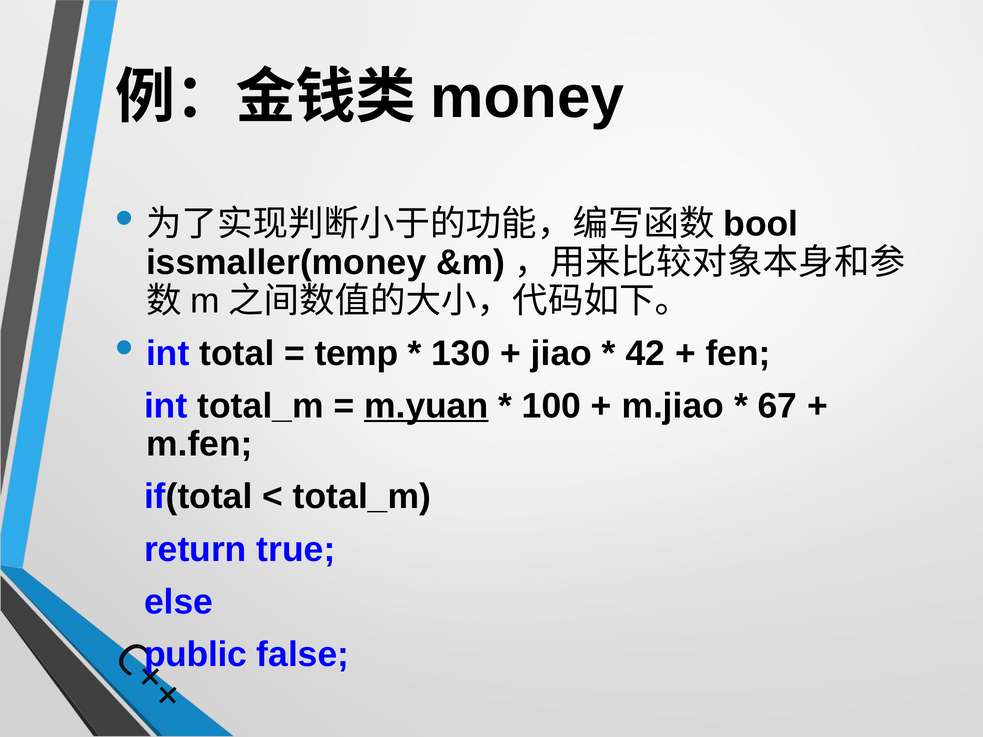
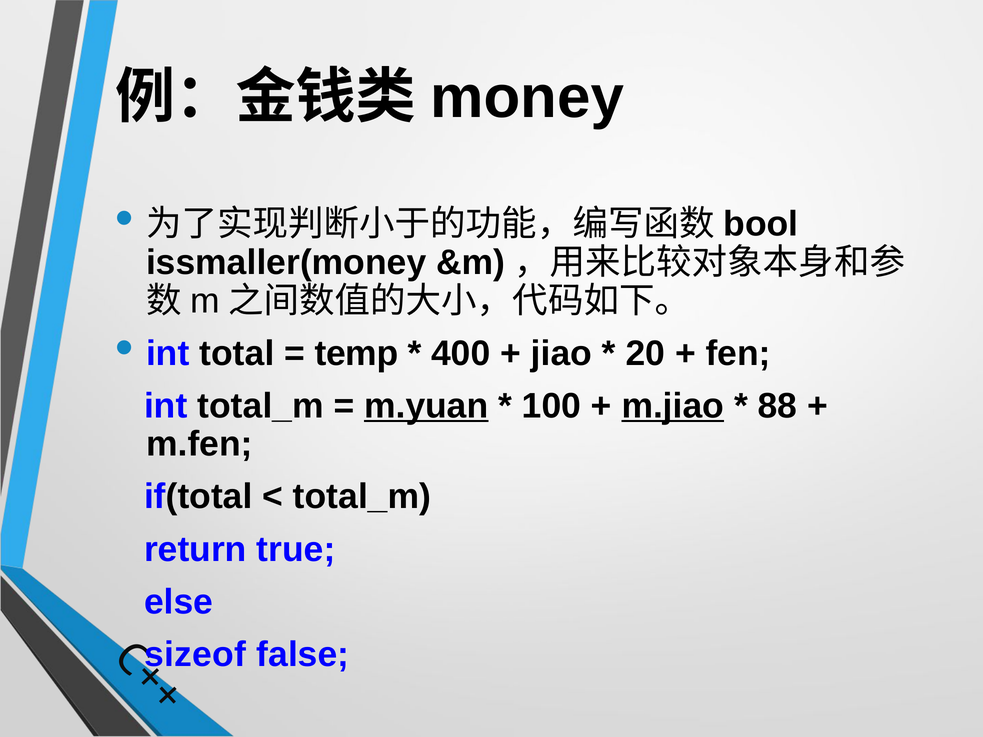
130: 130 -> 400
42: 42 -> 20
m.jiao underline: none -> present
67: 67 -> 88
public: public -> sizeof
